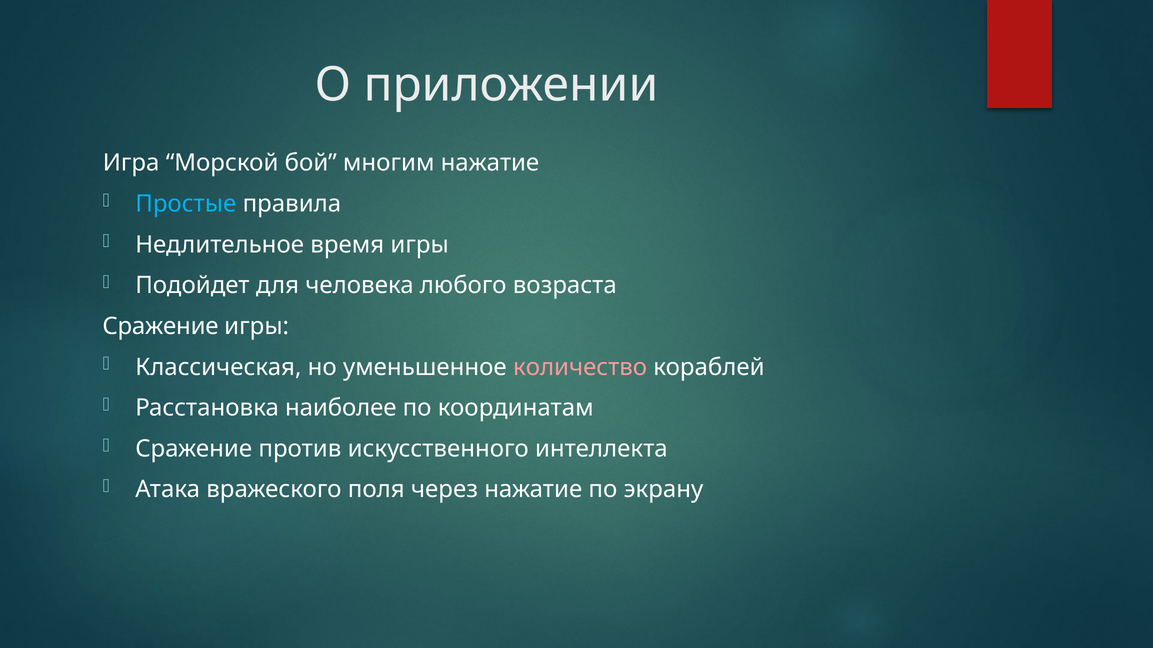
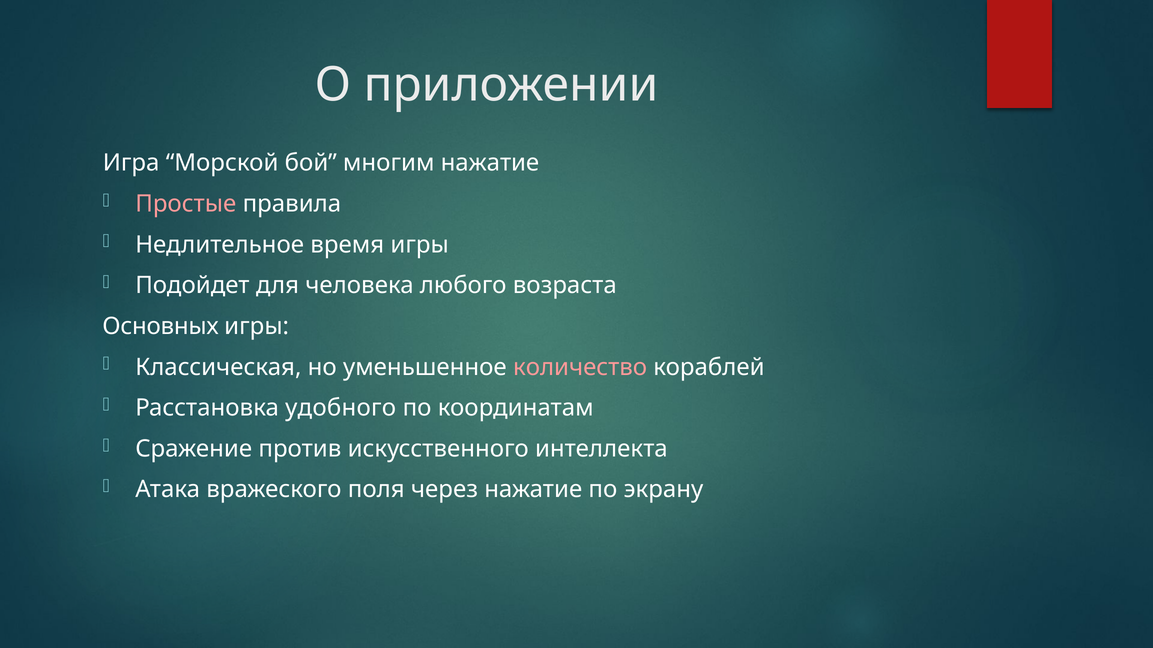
Простые colour: light blue -> pink
Сражение at (161, 327): Сражение -> Основных
наиболее: наиболее -> удобного
